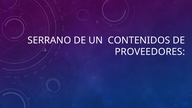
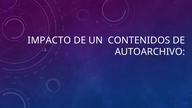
SERRANO: SERRANO -> IMPACTO
PROVEEDORES: PROVEEDORES -> AUTOARCHIVO
